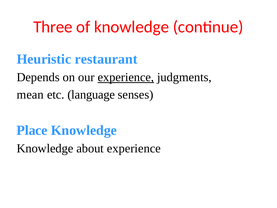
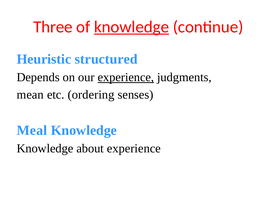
knowledge at (132, 27) underline: none -> present
restaurant: restaurant -> structured
language: language -> ordering
Place: Place -> Meal
